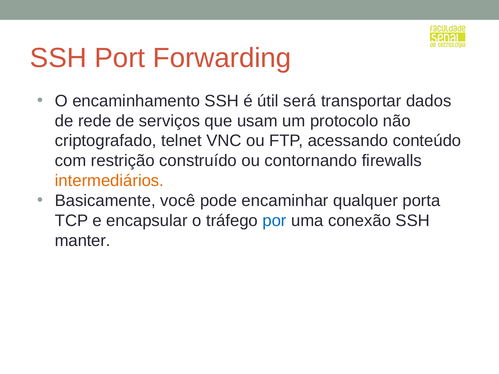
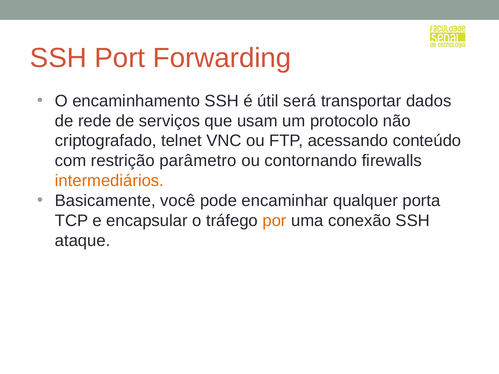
construído: construído -> parâmetro
por colour: blue -> orange
manter: manter -> ataque
